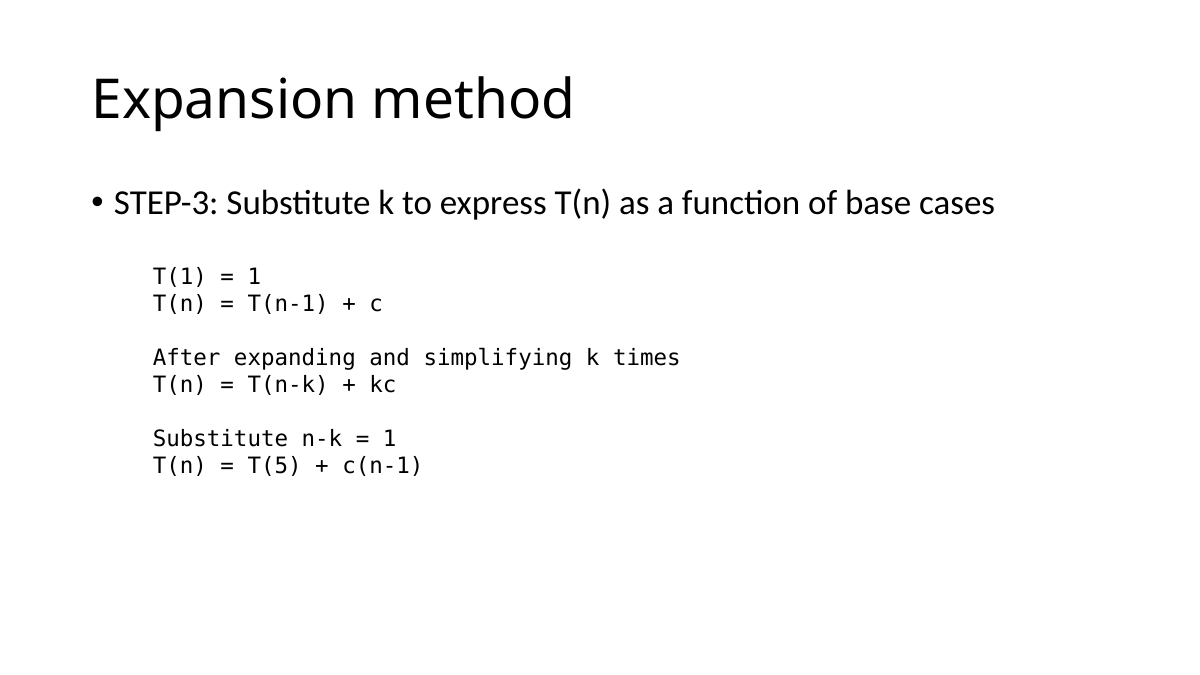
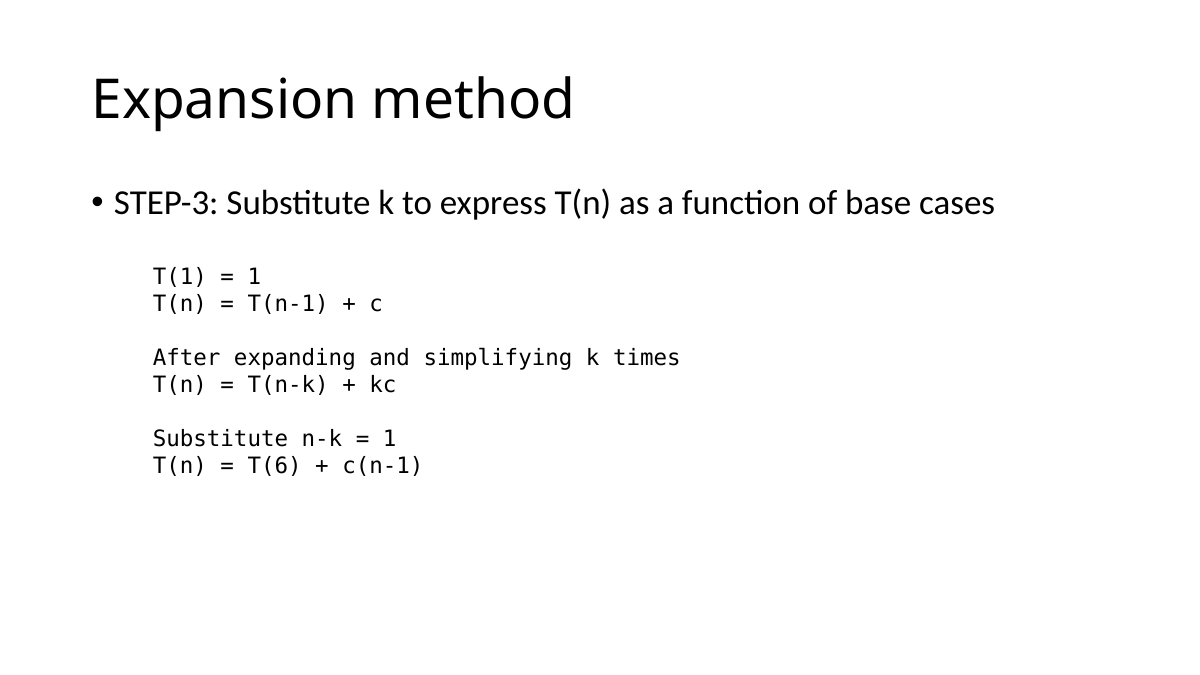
T(5: T(5 -> T(6
